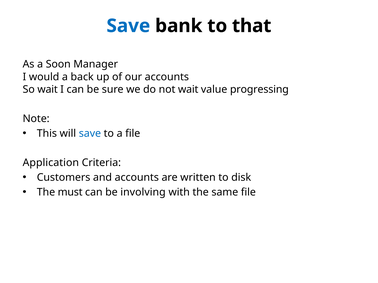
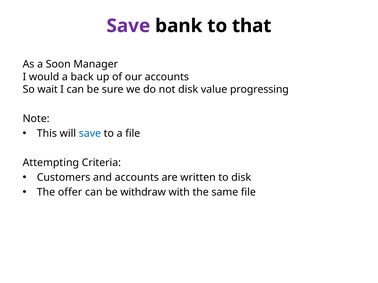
Save at (128, 26) colour: blue -> purple
not wait: wait -> disk
Application: Application -> Attempting
must: must -> offer
involving: involving -> withdraw
